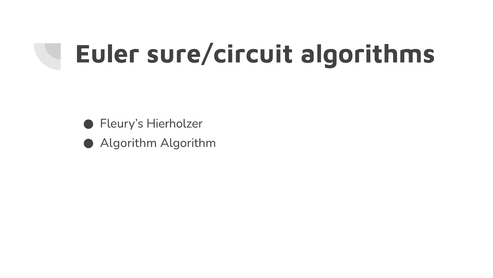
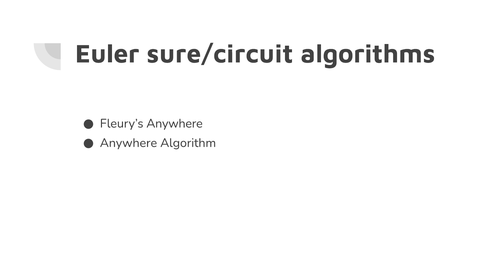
Fleury’s Hierholzer: Hierholzer -> Anywhere
Algorithm at (128, 143): Algorithm -> Anywhere
